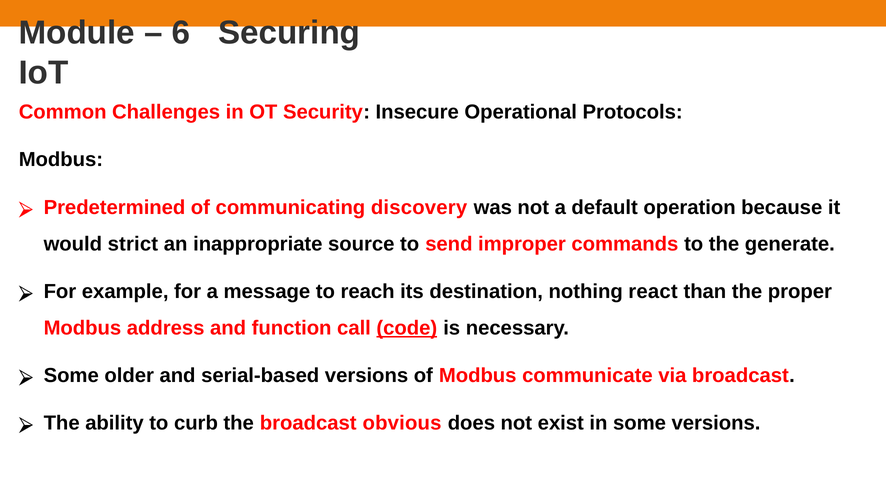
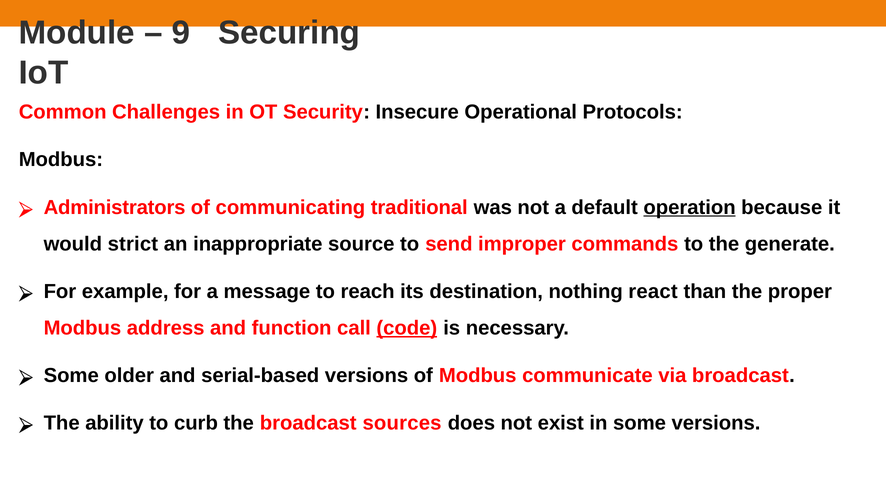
6: 6 -> 9
Predetermined: Predetermined -> Administrators
discovery: discovery -> traditional
operation underline: none -> present
obvious: obvious -> sources
